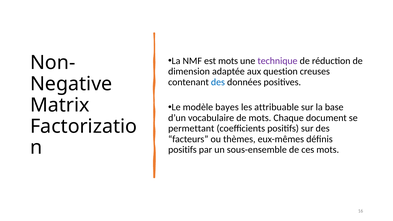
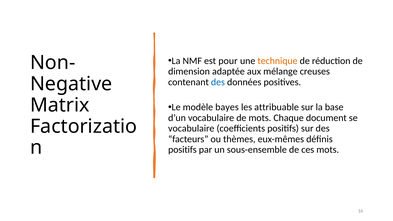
est mots: mots -> pour
technique colour: purple -> orange
question: question -> mélange
permettant at (191, 128): permettant -> vocabulaire
